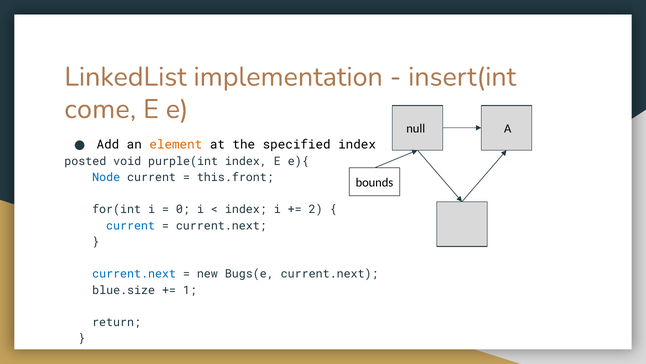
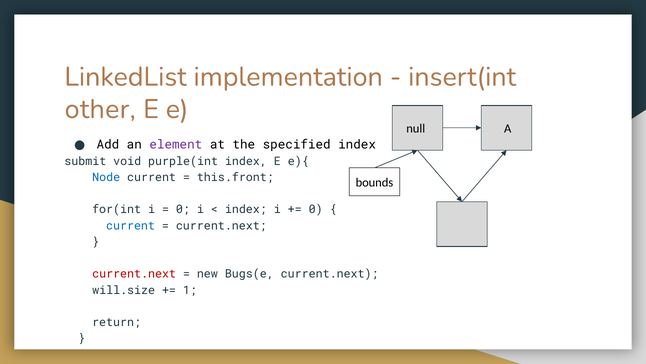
come: come -> other
element colour: orange -> purple
posted: posted -> submit
2 at (316, 209): 2 -> 0
current.next at (134, 274) colour: blue -> red
blue.size: blue.size -> will.size
